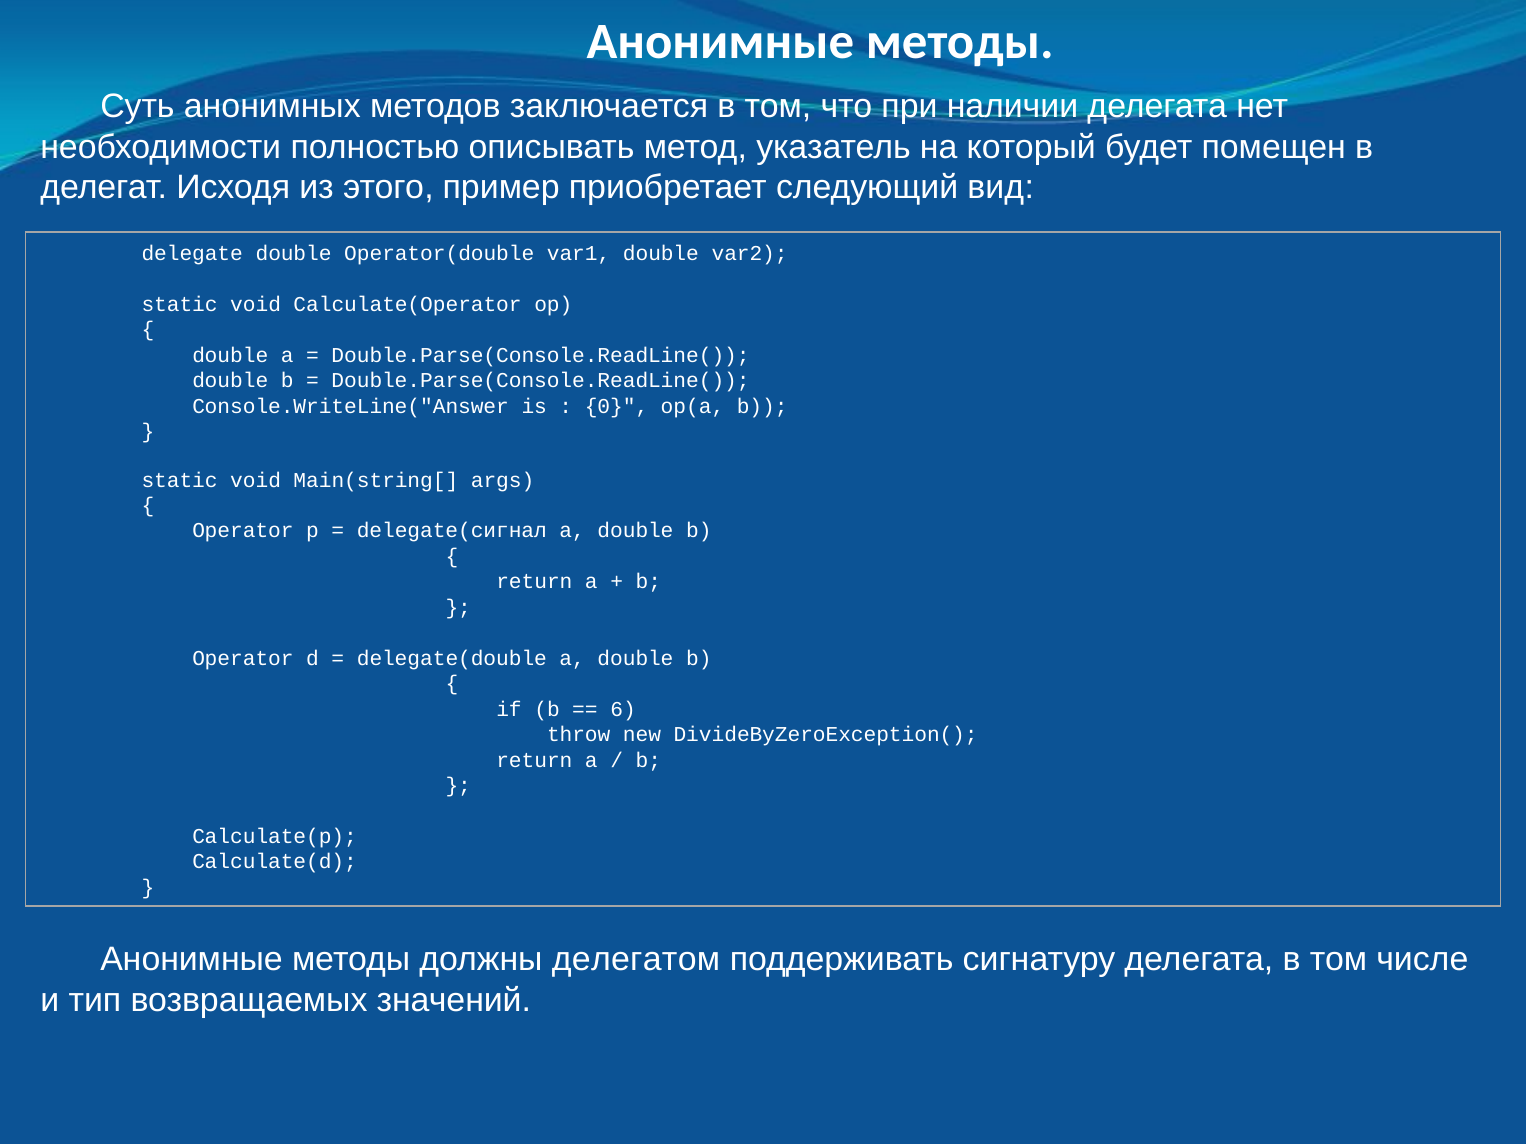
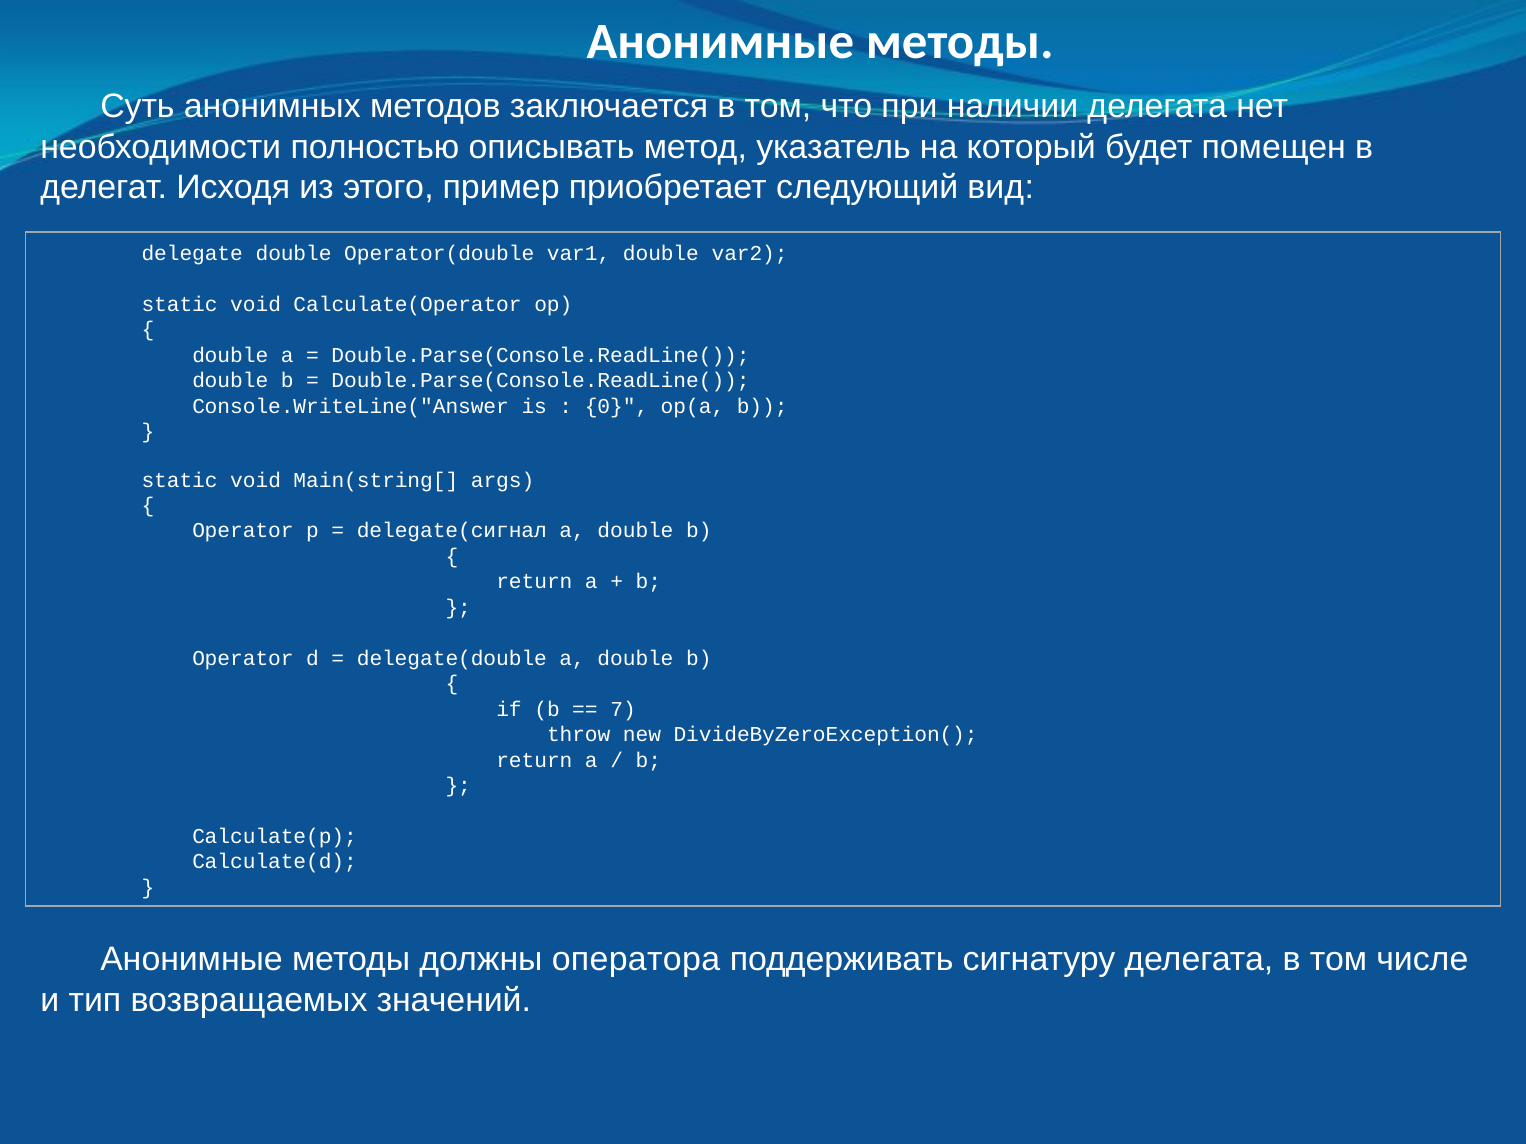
6: 6 -> 7
делегатом: делегатом -> оператора
